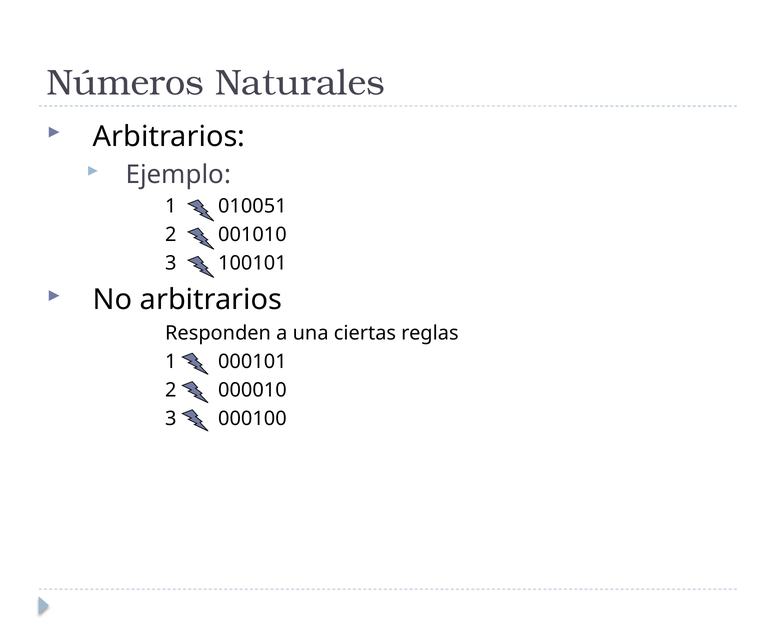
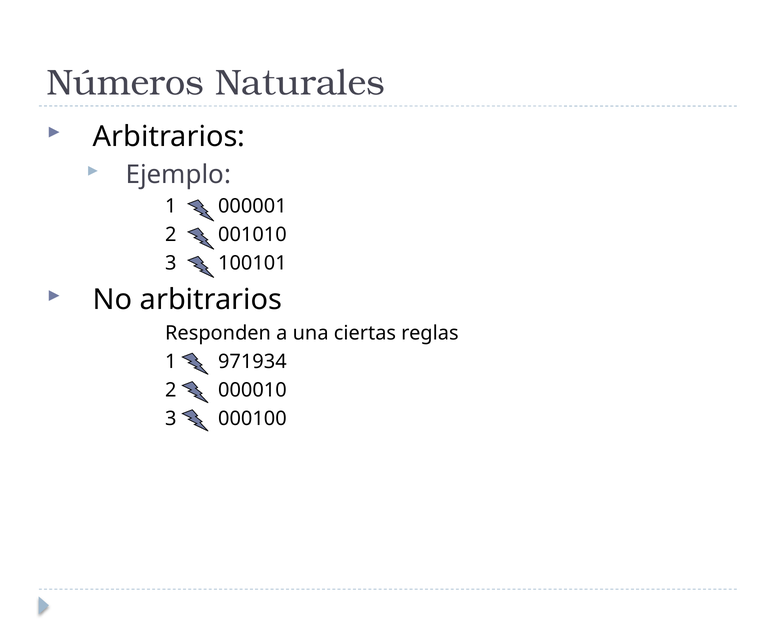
010051: 010051 -> 000001
000101: 000101 -> 971934
